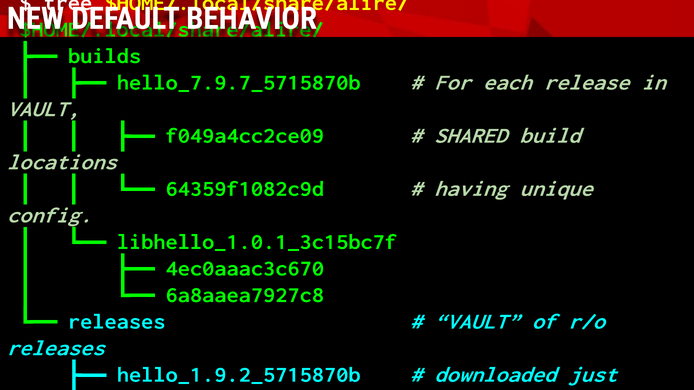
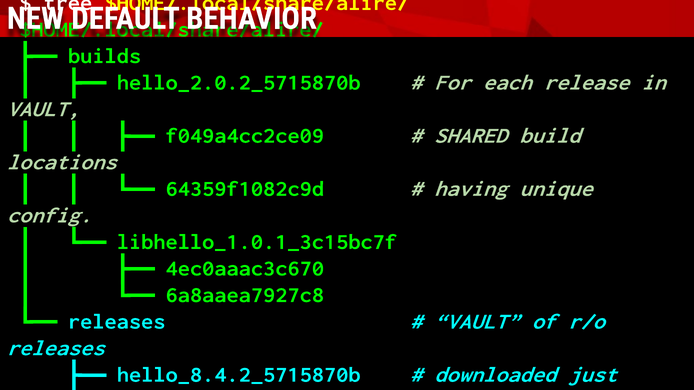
hello_7.9.7_5715870b: hello_7.9.7_5715870b -> hello_2.0.2_5715870b
hello_1.9.2_5715870b: hello_1.9.2_5715870b -> hello_8.4.2_5715870b
